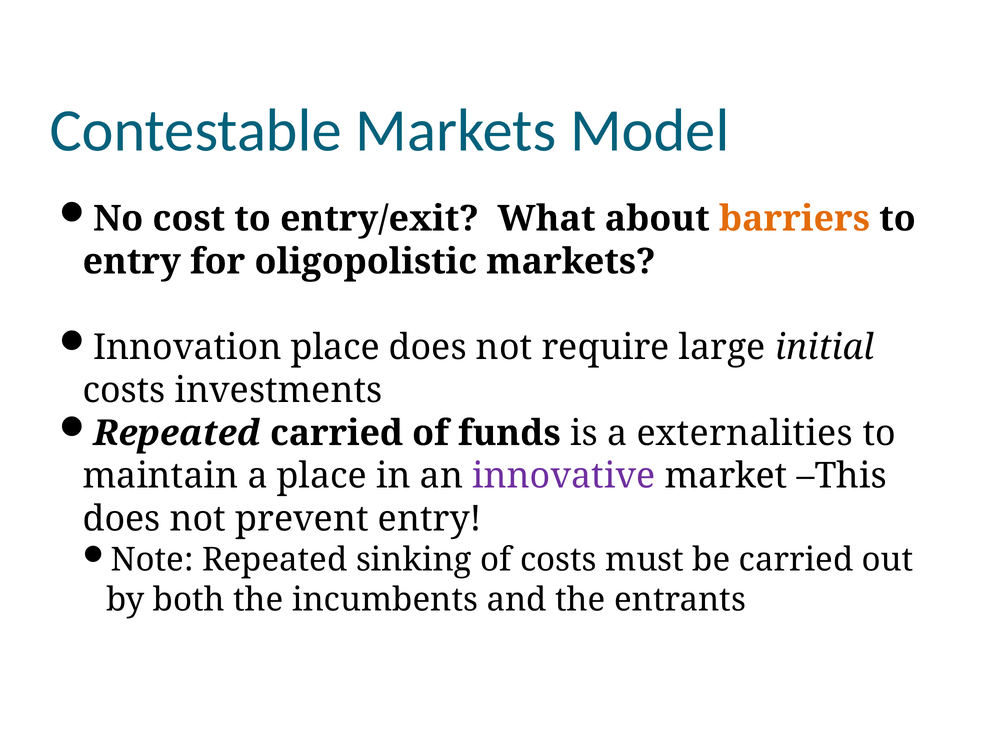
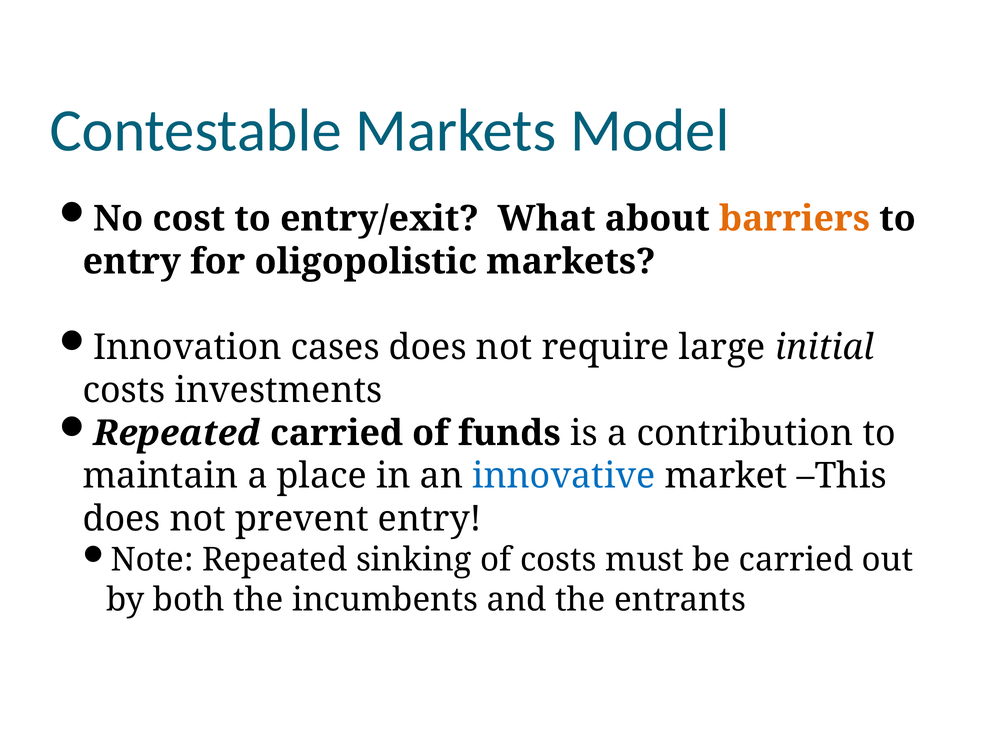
Innovation place: place -> cases
externalities: externalities -> contribution
innovative colour: purple -> blue
